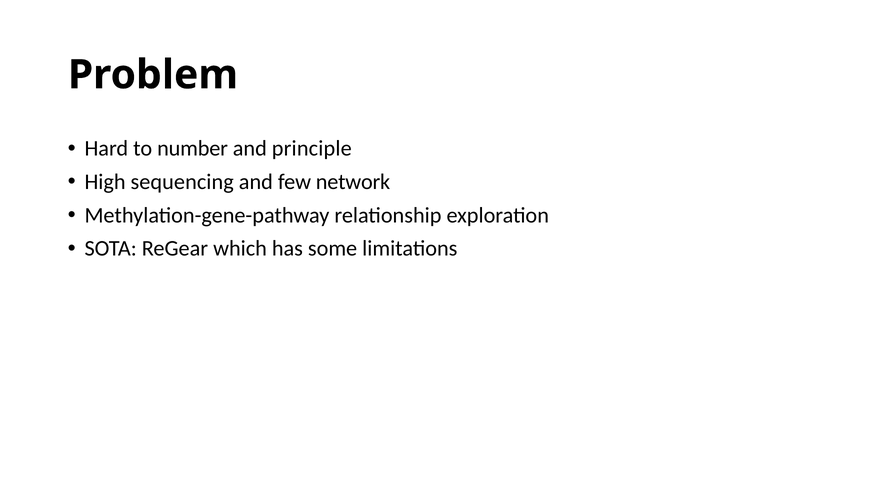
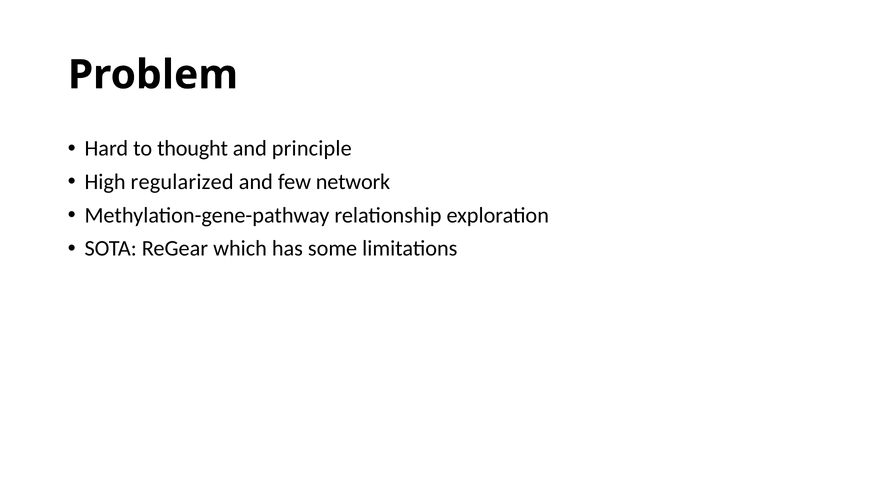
number: number -> thought
sequencing: sequencing -> regularized
